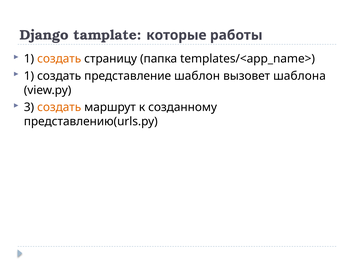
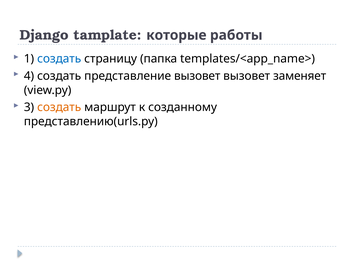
создать at (59, 59) colour: orange -> blue
1 at (29, 76): 1 -> 4
представление шаблон: шаблон -> вызовет
шаблона: шаблона -> заменяет
